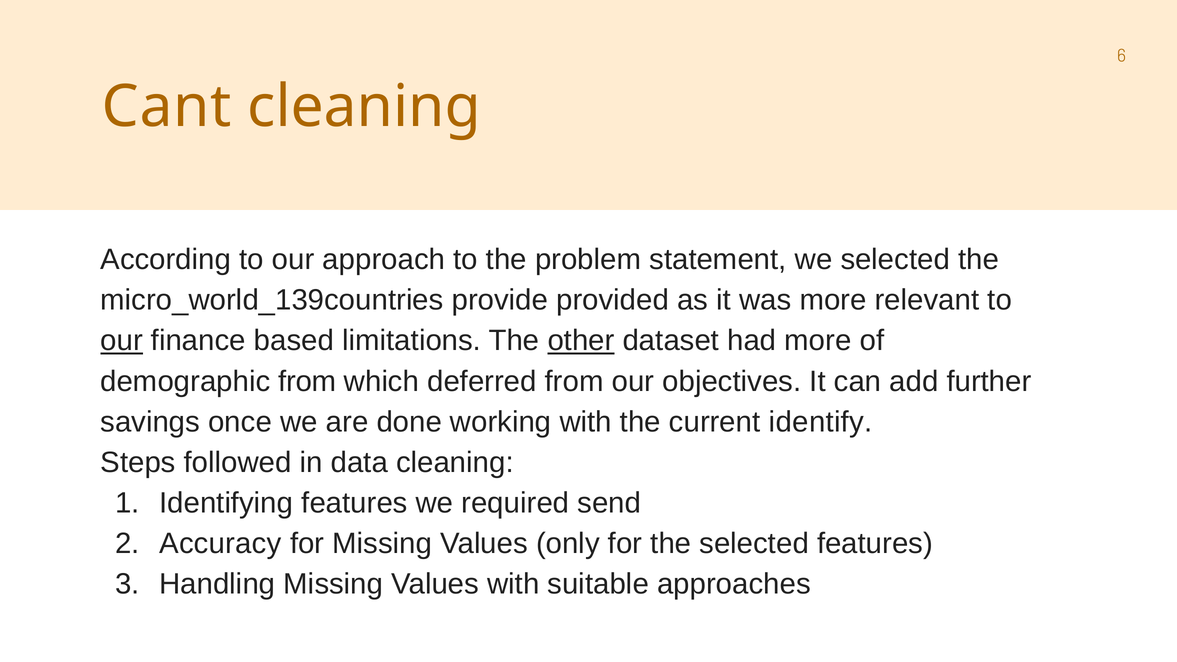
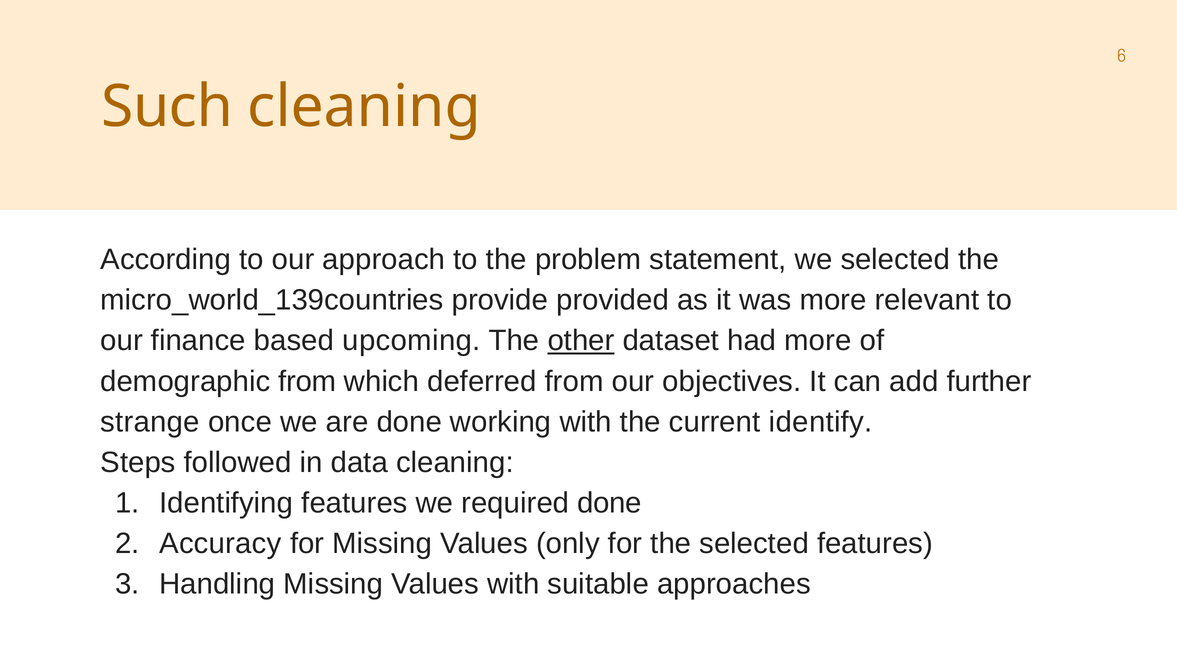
Cant: Cant -> Such
our at (122, 341) underline: present -> none
limitations: limitations -> upcoming
savings: savings -> strange
required send: send -> done
